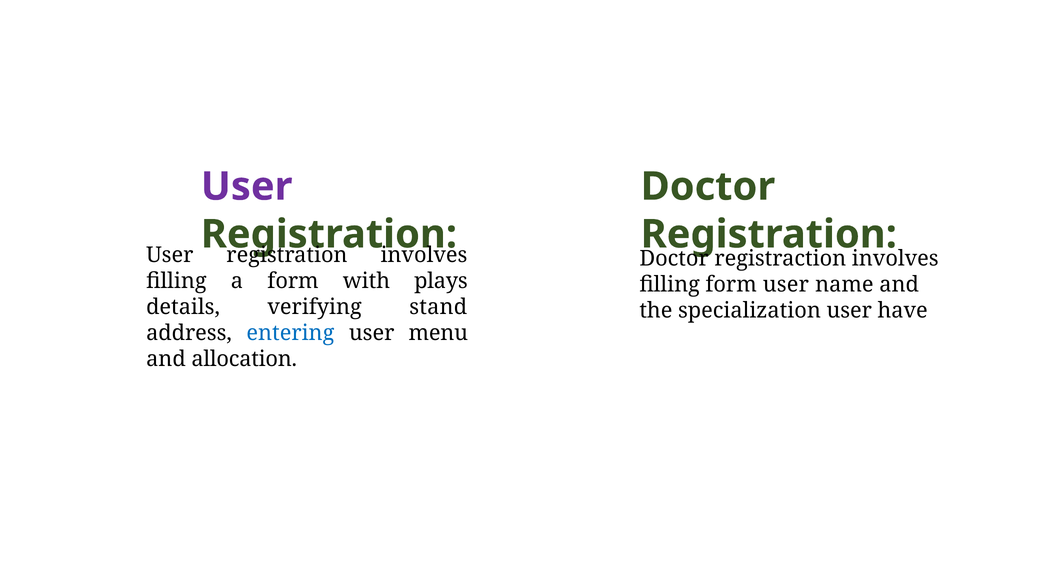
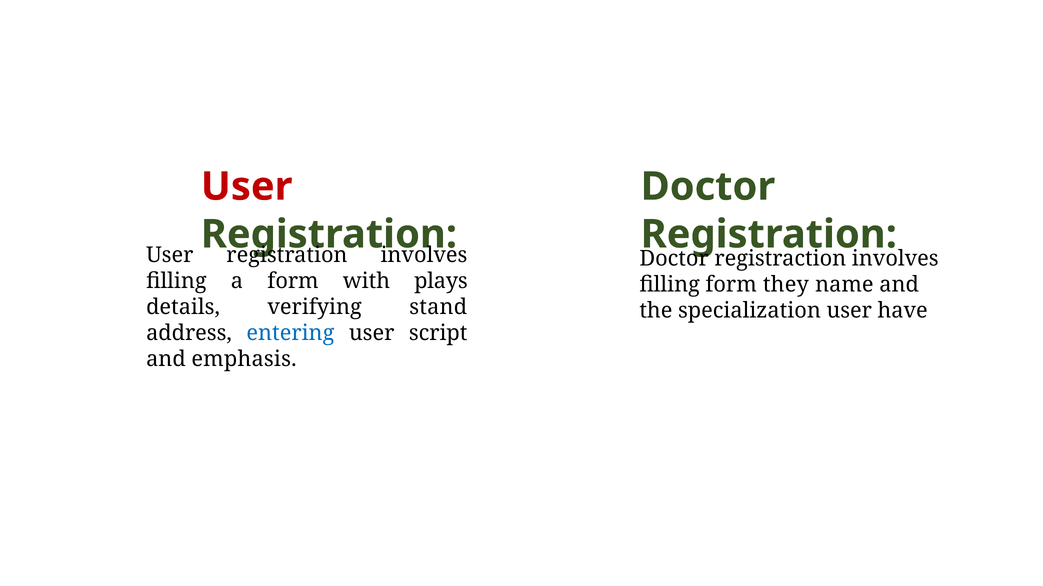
User at (247, 187) colour: purple -> red
form user: user -> they
menu: menu -> script
allocation: allocation -> emphasis
